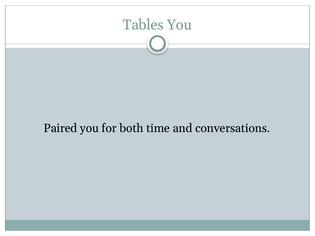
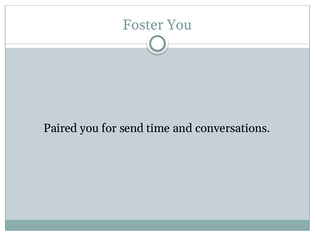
Tables: Tables -> Foster
both: both -> send
